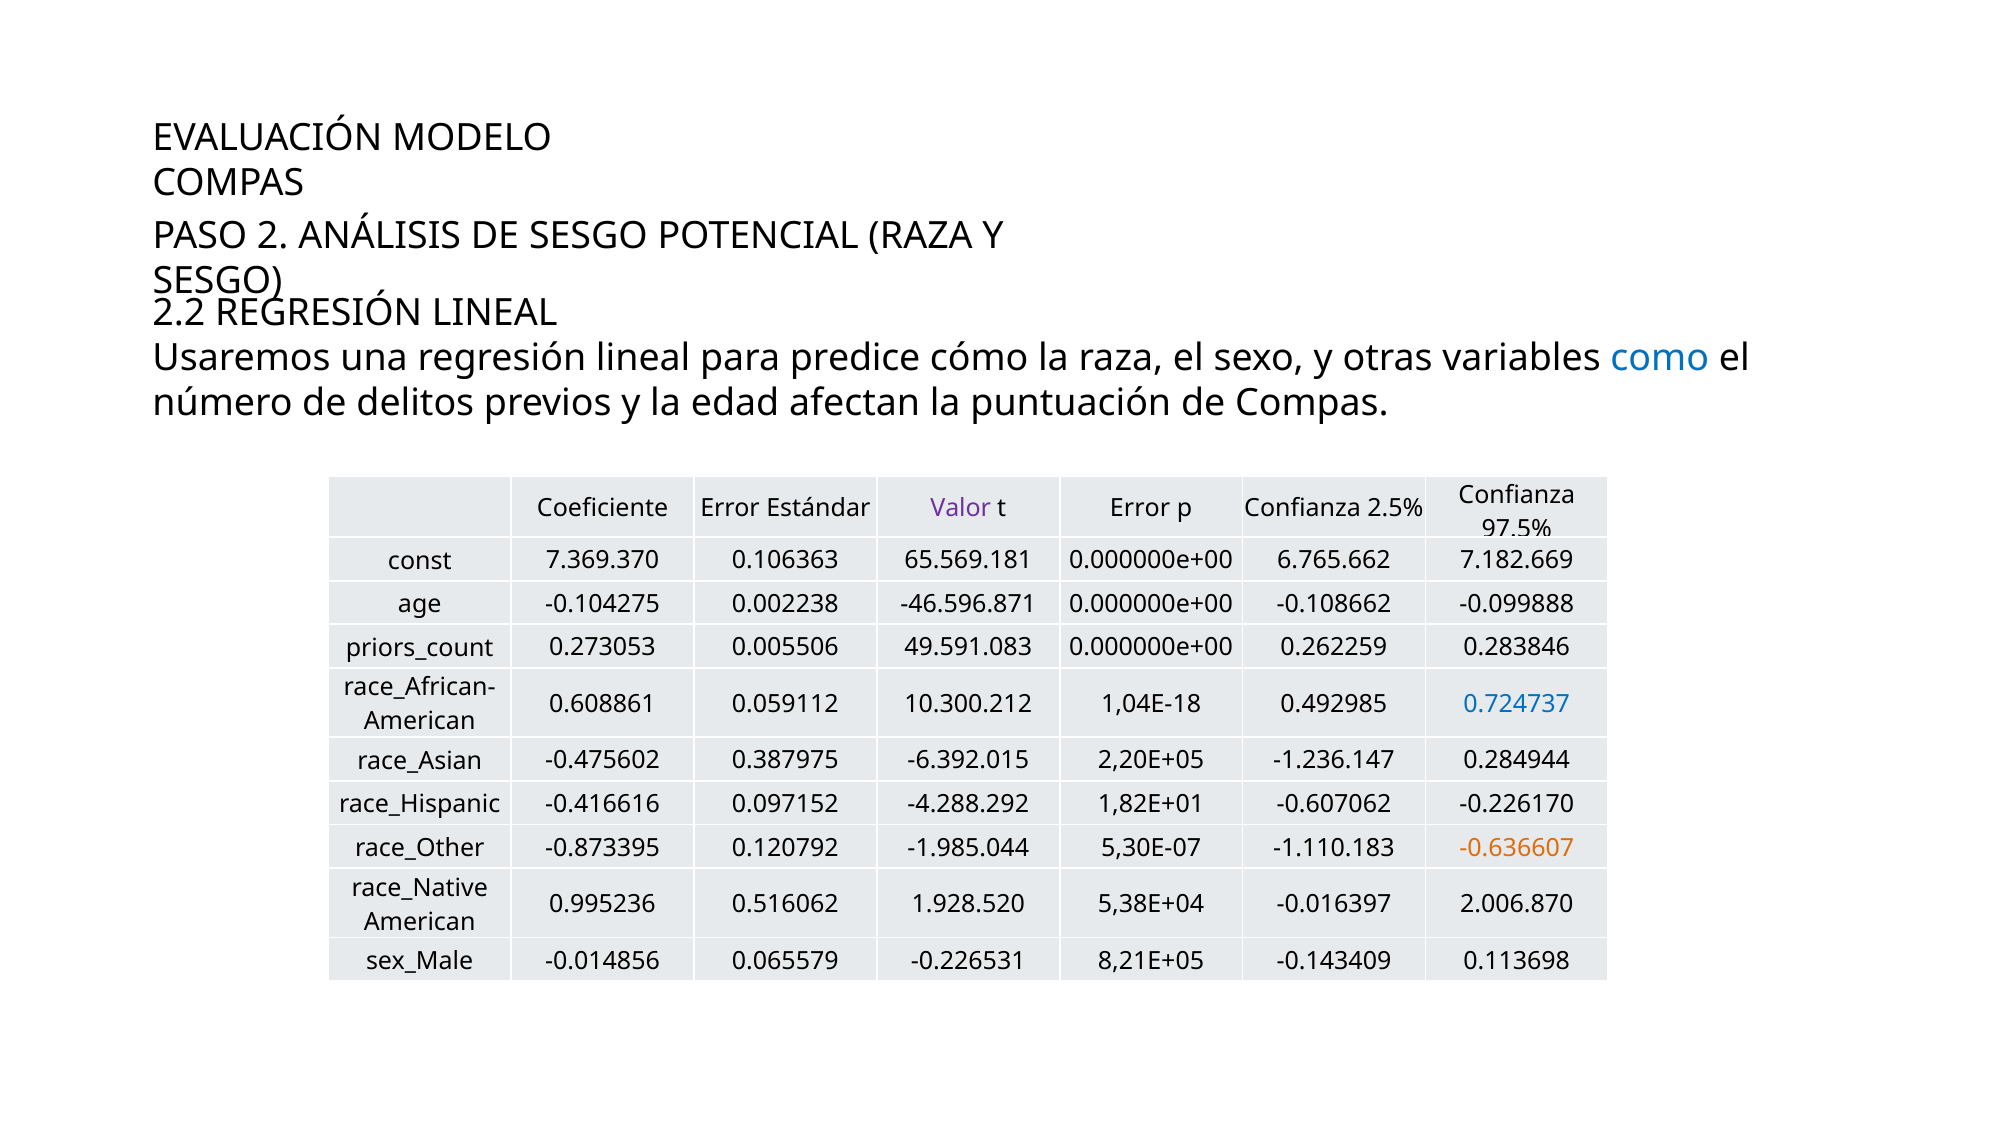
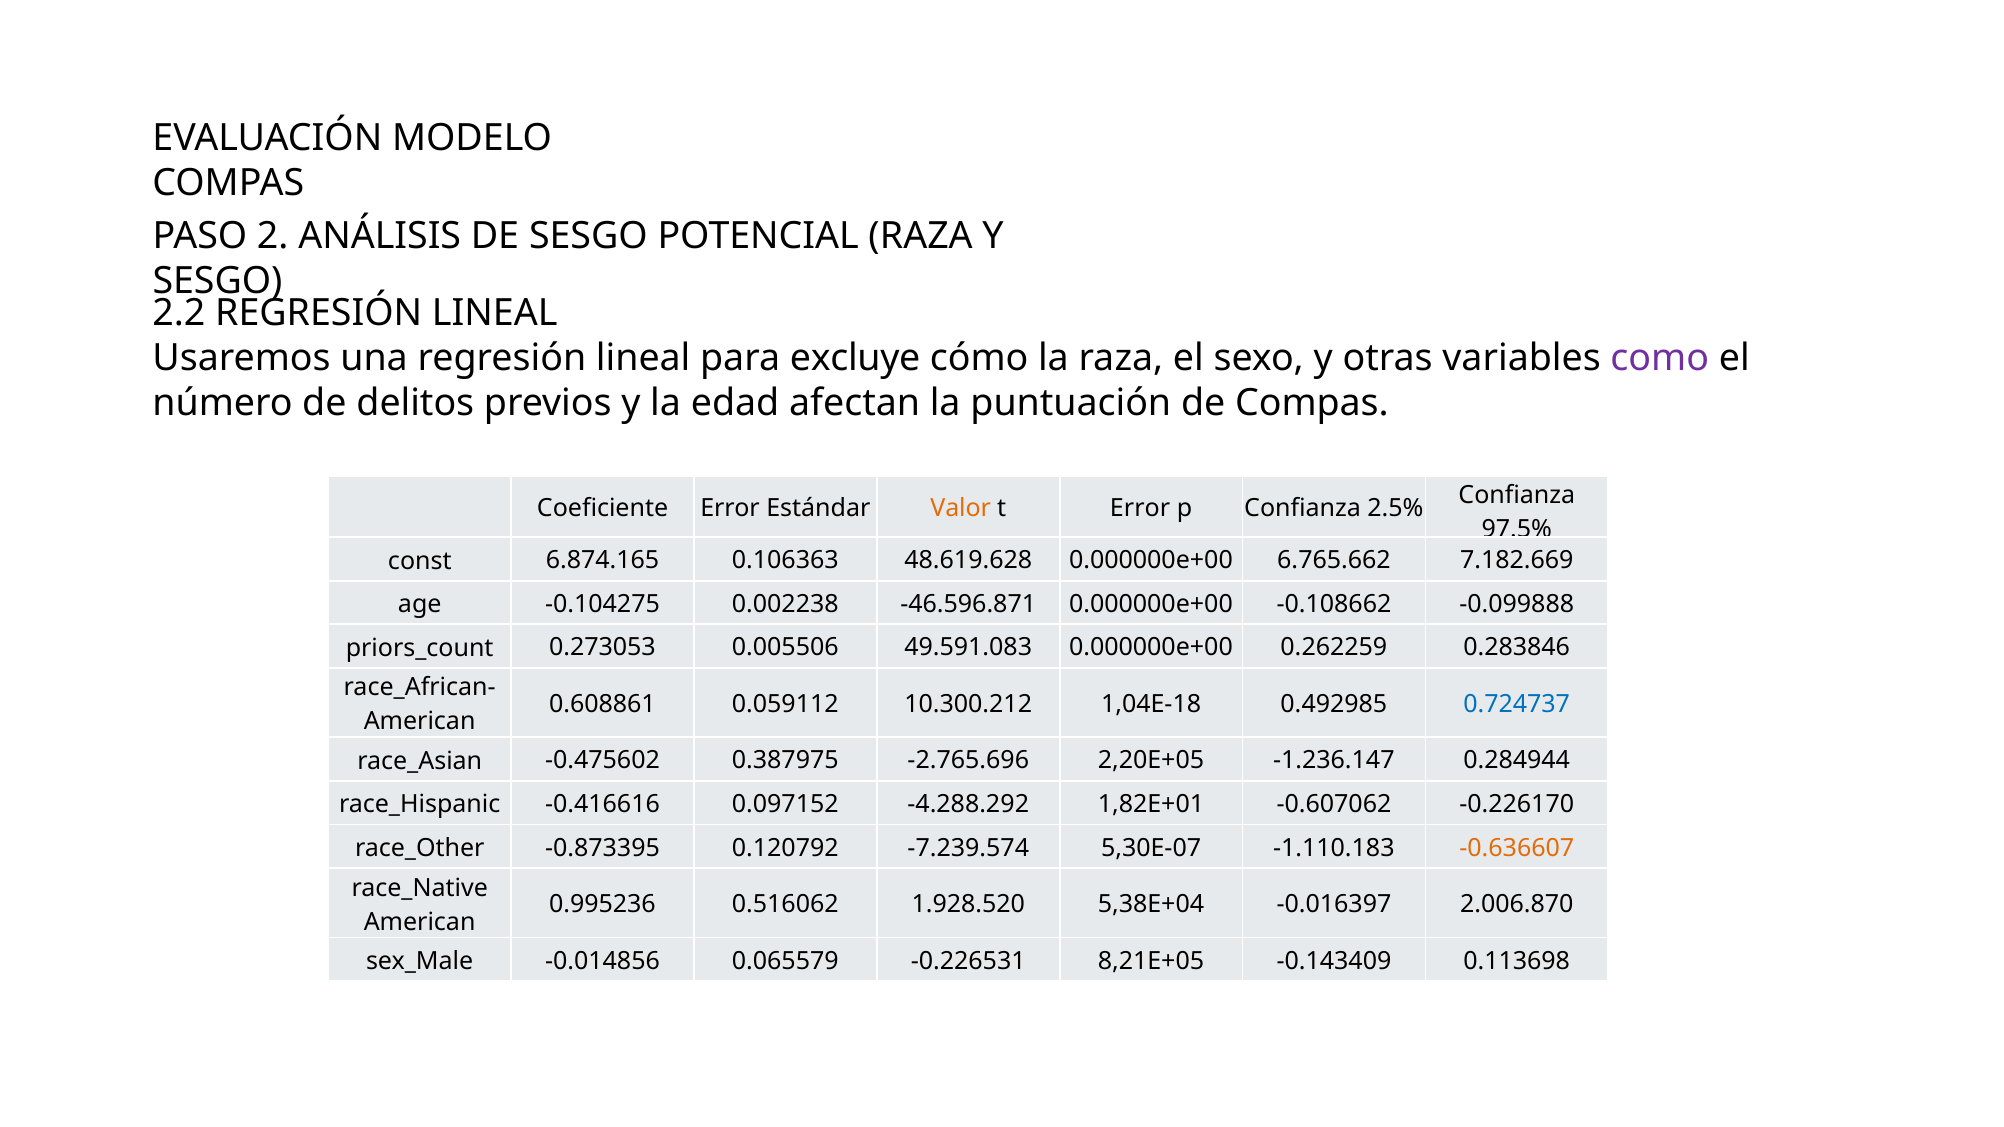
predice: predice -> excluye
como colour: blue -> purple
Valor colour: purple -> orange
7.369.370: 7.369.370 -> 6.874.165
65.569.181: 65.569.181 -> 48.619.628
-6.392.015: -6.392.015 -> -2.765.696
-1.985.044: -1.985.044 -> -7.239.574
